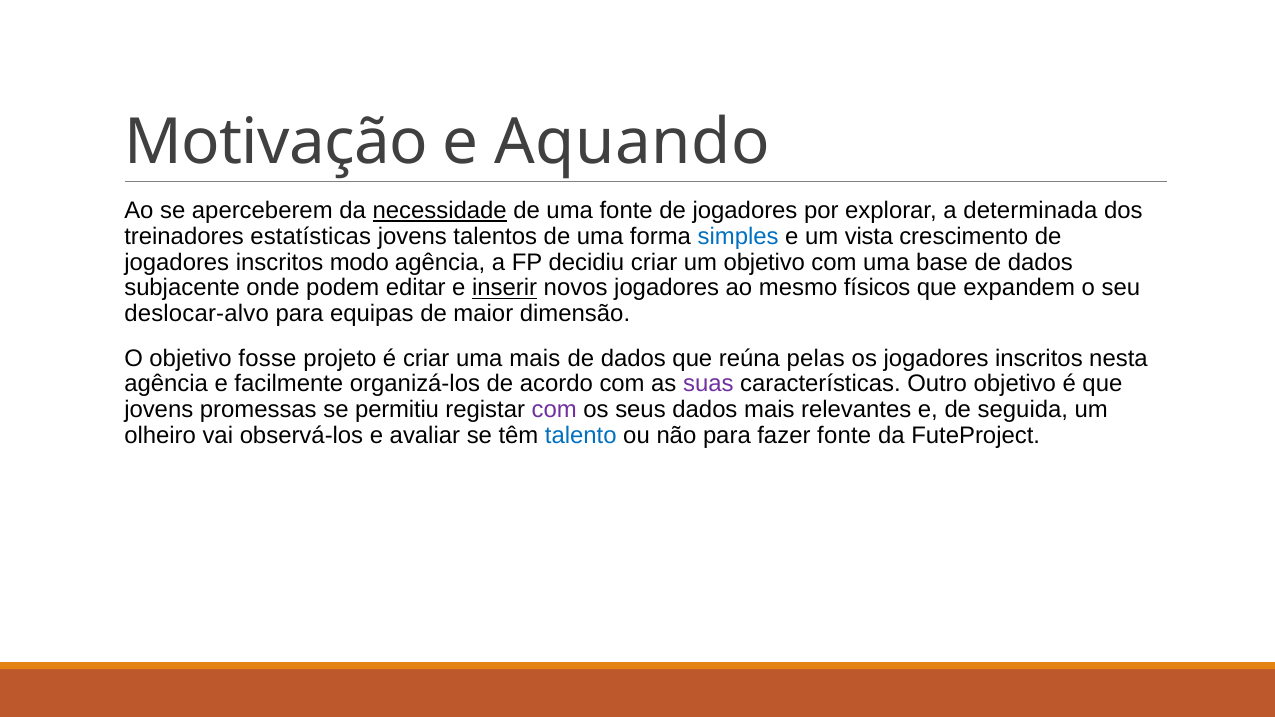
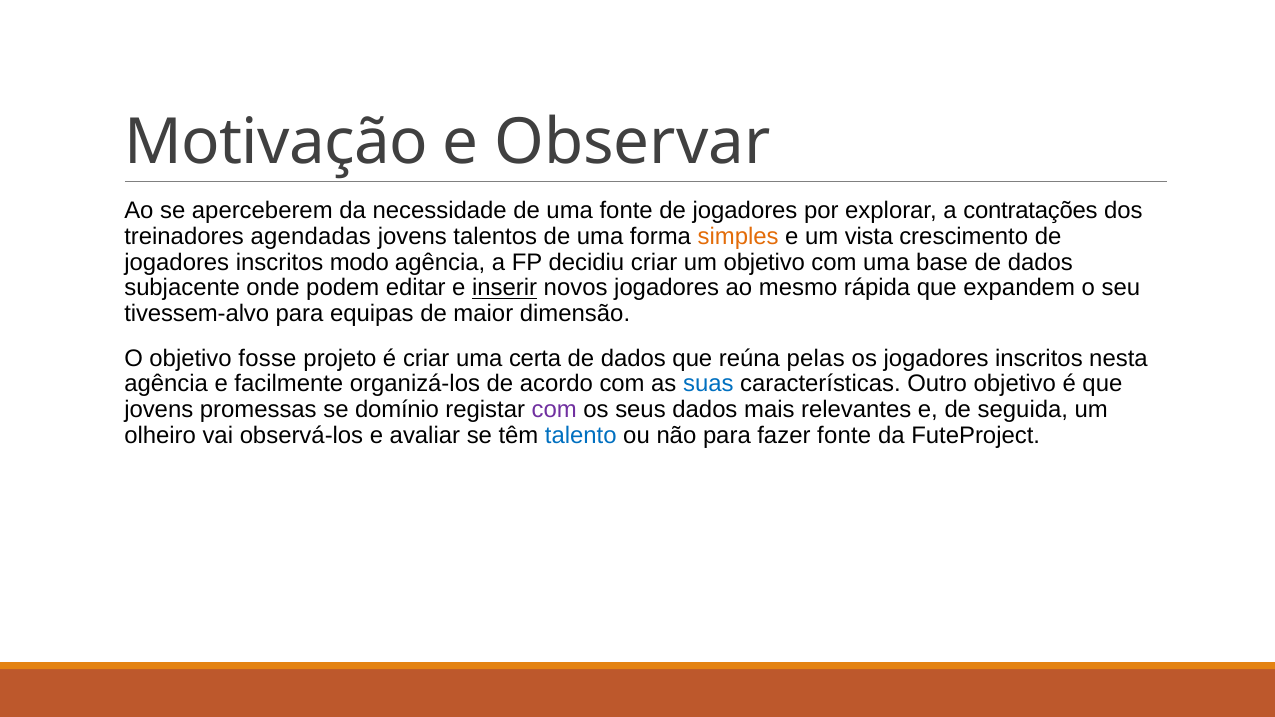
Aquando: Aquando -> Observar
necessidade underline: present -> none
determinada: determinada -> contratações
estatísticas: estatísticas -> agendadas
simples colour: blue -> orange
físicos: físicos -> rápida
deslocar-alvo: deslocar-alvo -> tivessem-alvo
uma mais: mais -> certa
suas colour: purple -> blue
permitiu: permitiu -> domínio
